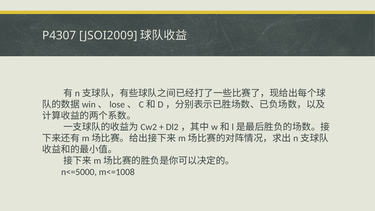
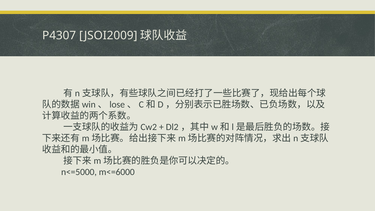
m<=1008: m<=1008 -> m<=6000
